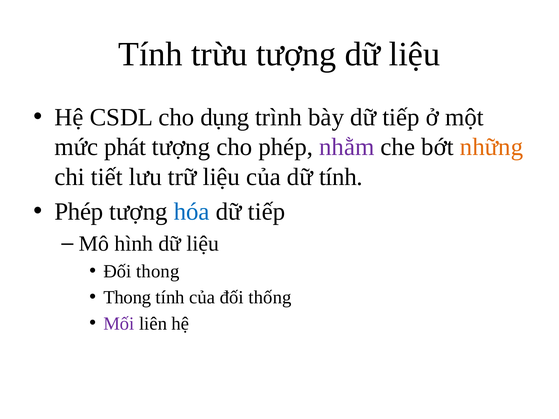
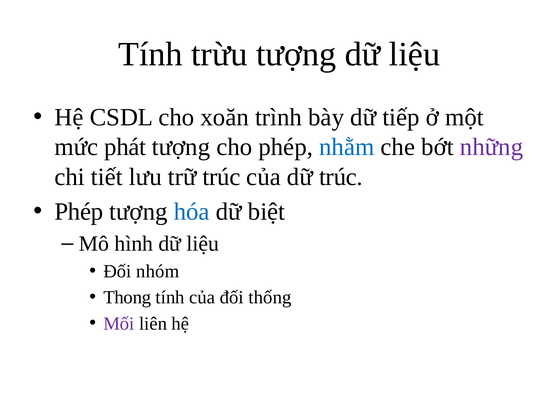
dụng: dụng -> xoăn
nhằm colour: purple -> blue
những colour: orange -> purple
trữ liệu: liệu -> trúc
dữ tính: tính -> trúc
tiếp at (267, 212): tiếp -> biệt
Đối thong: thong -> nhóm
